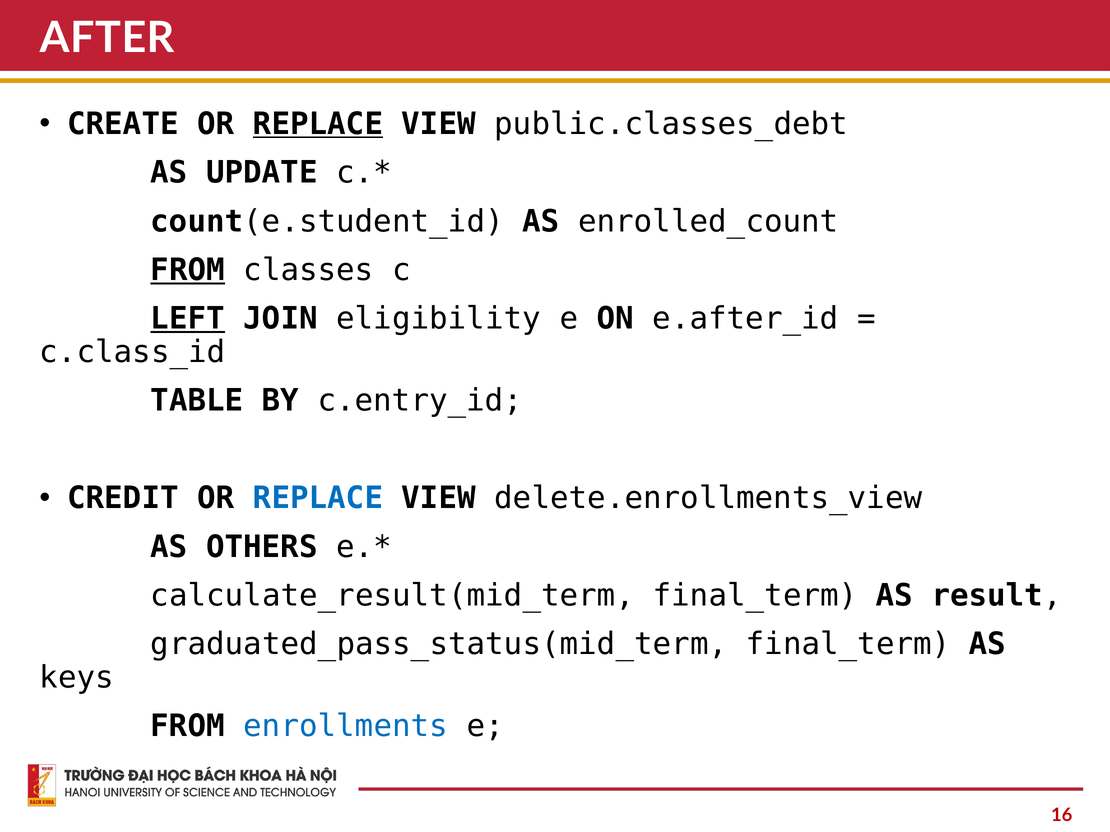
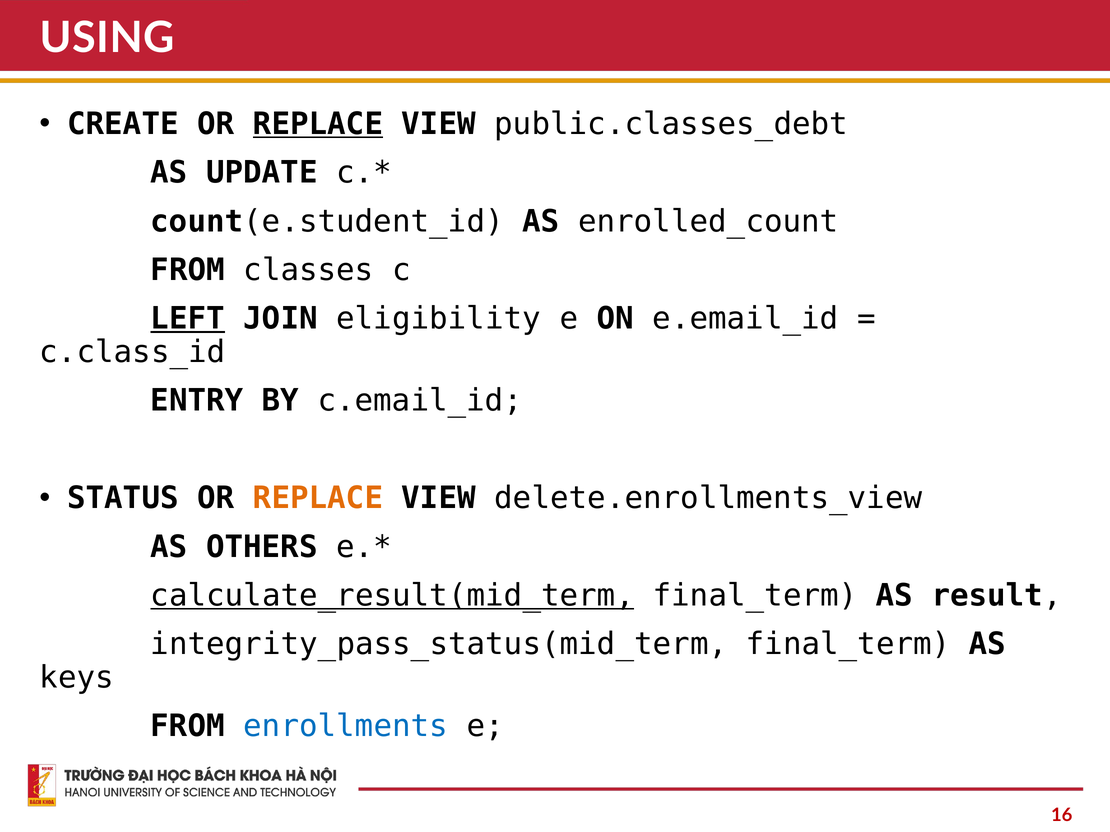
AFTER: AFTER -> USING
FROM at (188, 270) underline: present -> none
e.after_id: e.after_id -> e.email_id
TABLE: TABLE -> ENTRY
c.entry_id: c.entry_id -> c.email_id
CREDIT: CREDIT -> STATUS
REPLACE at (318, 498) colour: blue -> orange
calculate_result(mid_term underline: none -> present
graduated_pass_status(mid_term: graduated_pass_status(mid_term -> integrity_pass_status(mid_term
